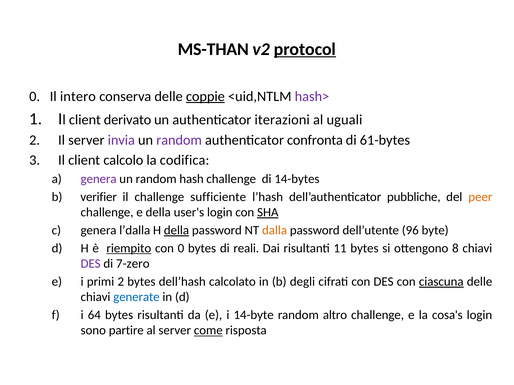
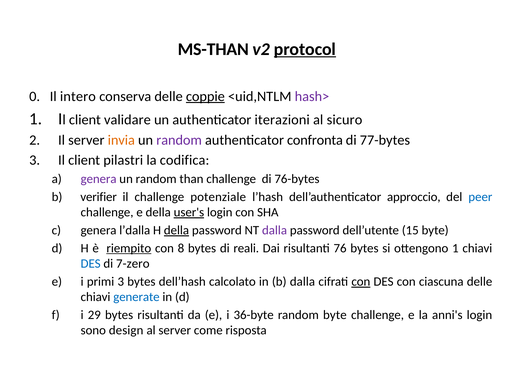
derivato: derivato -> validare
uguali: uguali -> sicuro
invia colour: purple -> orange
61-bytes: 61-bytes -> 77-bytes
calcolo: calcolo -> pilastri
hash: hash -> than
14-bytes: 14-bytes -> 76-bytes
sufficiente: sufficiente -> potenziale
pubbliche: pubbliche -> approccio
peer colour: orange -> blue
user's underline: none -> present
SHA underline: present -> none
dalla at (275, 231) colour: orange -> purple
96: 96 -> 15
con 0: 0 -> 8
11: 11 -> 76
ottengono 8: 8 -> 1
DES at (91, 264) colour: purple -> blue
primi 2: 2 -> 3
b degli: degli -> dalla
con at (361, 282) underline: none -> present
ciascuna underline: present -> none
64: 64 -> 29
14-byte: 14-byte -> 36-byte
random altro: altro -> byte
cosa's: cosa's -> anni's
partire: partire -> design
come underline: present -> none
